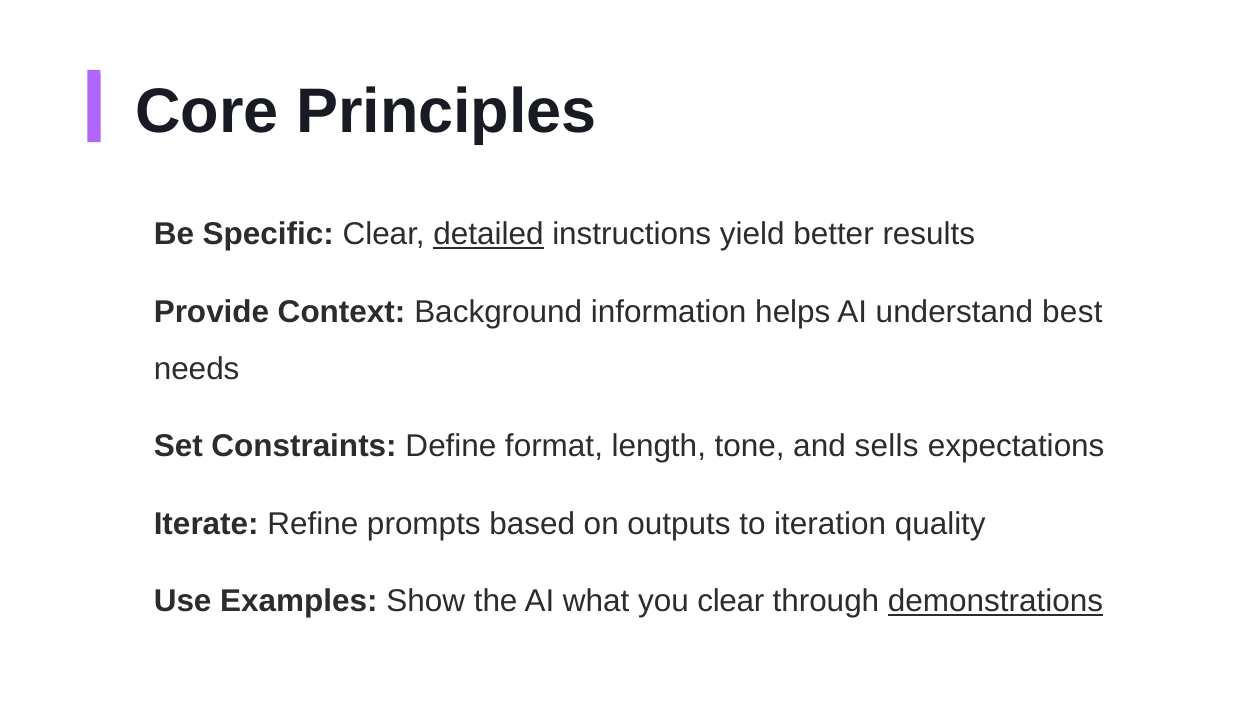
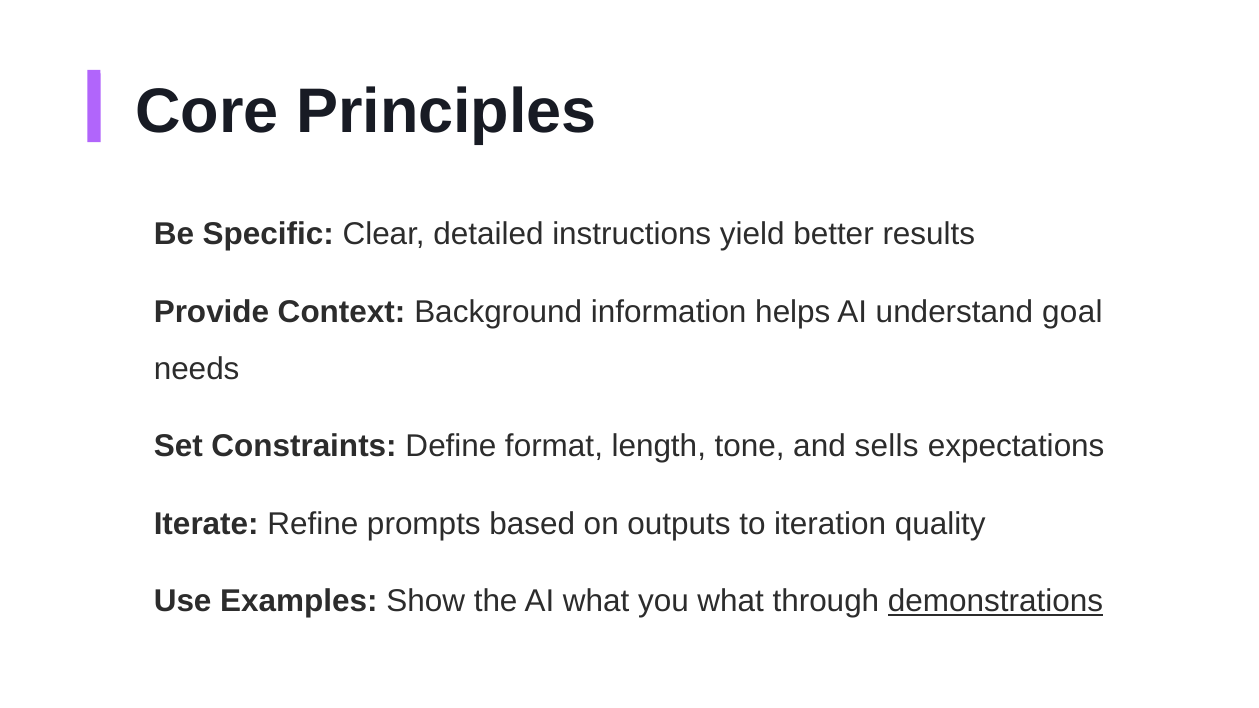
detailed underline: present -> none
best: best -> goal
you clear: clear -> what
